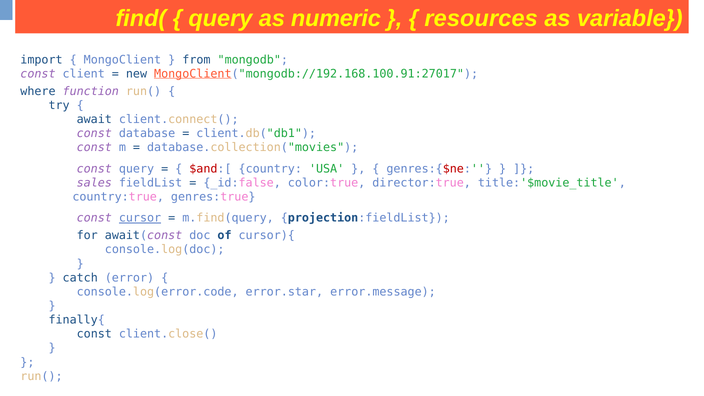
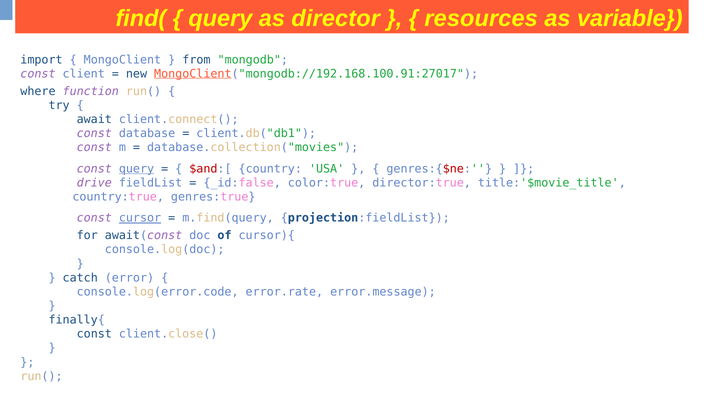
numeric: numeric -> director
query at (137, 169) underline: none -> present
sales: sales -> drive
error.star: error.star -> error.rate
